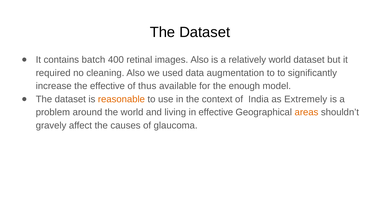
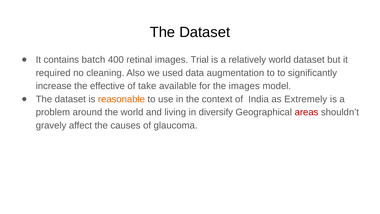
images Also: Also -> Trial
thus: thus -> take
the enough: enough -> images
in effective: effective -> diversify
areas colour: orange -> red
